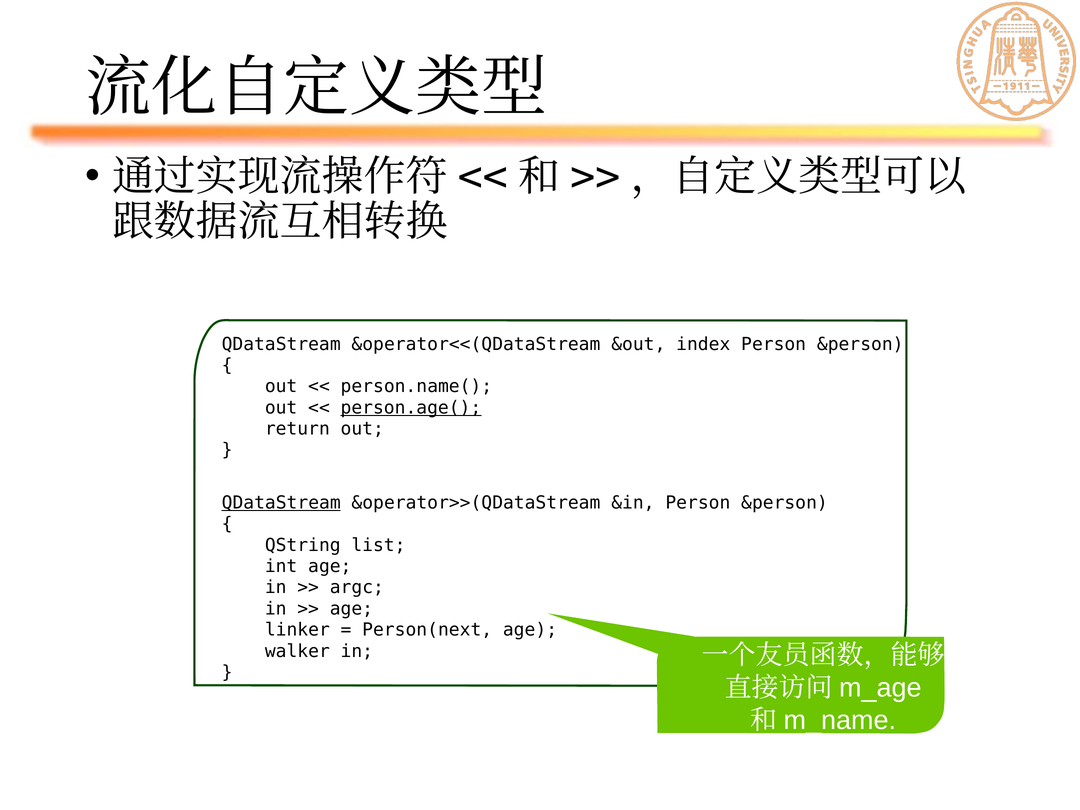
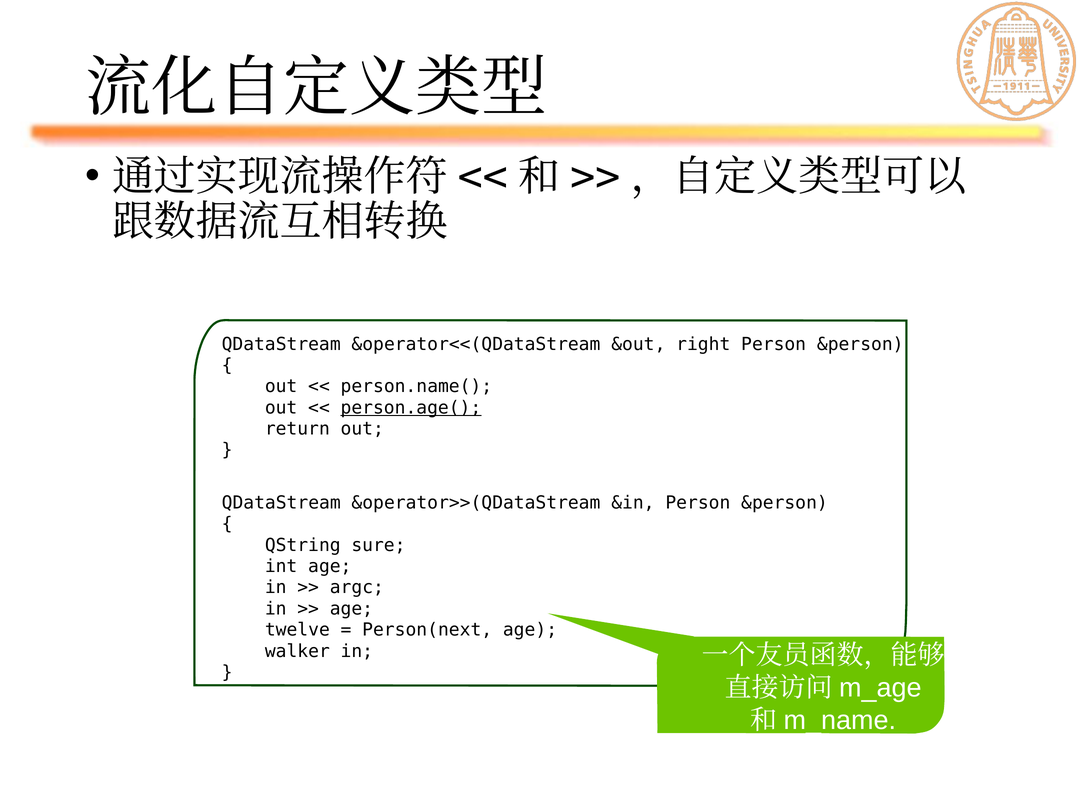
index: index -> right
QDataStream at (281, 503) underline: present -> none
list: list -> sure
linker: linker -> twelve
